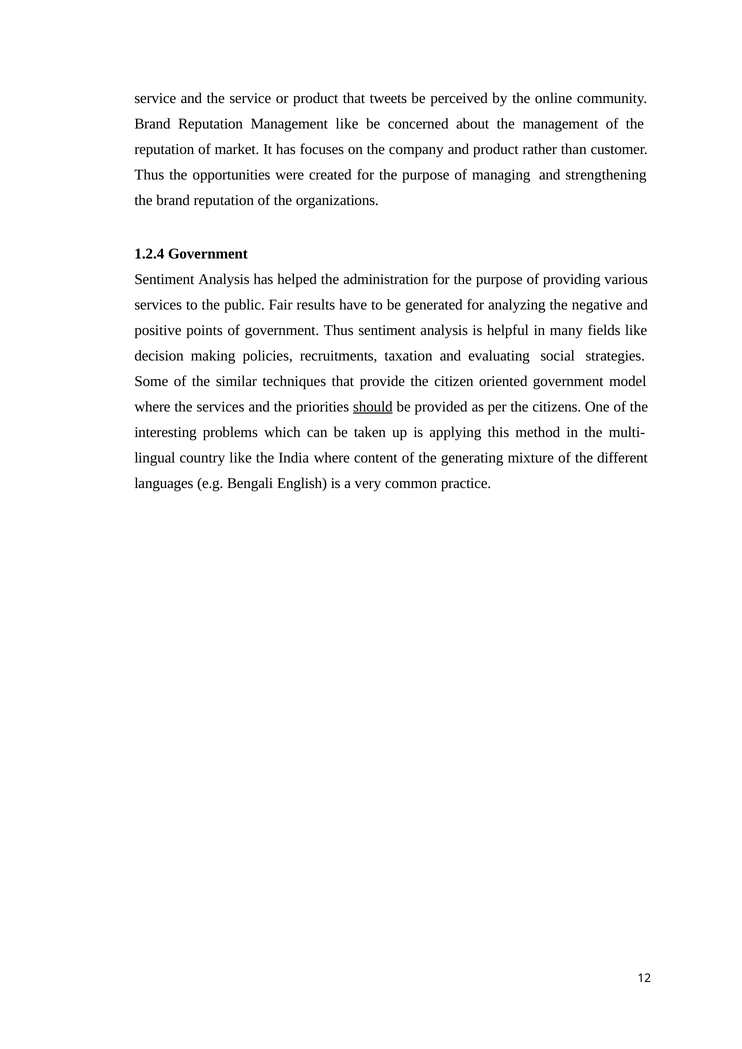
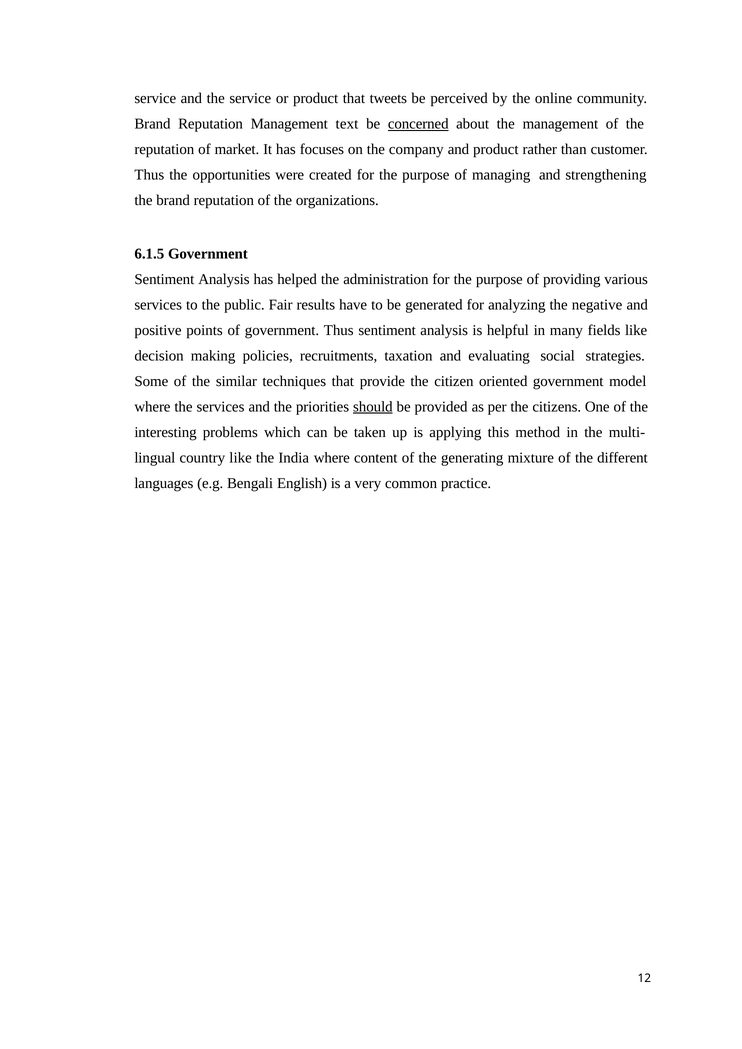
Management like: like -> text
concerned underline: none -> present
1.2.4: 1.2.4 -> 6.1.5
